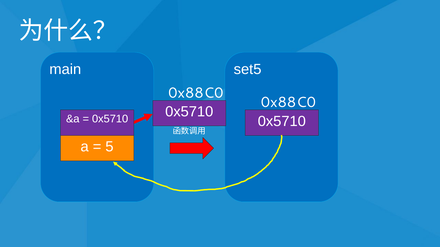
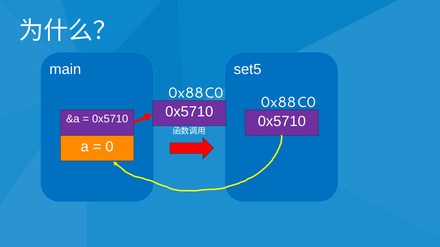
5: 5 -> 0
